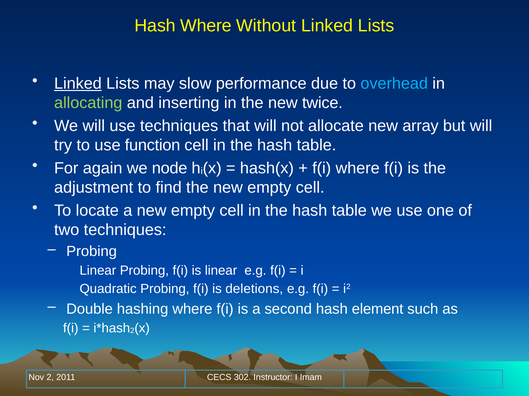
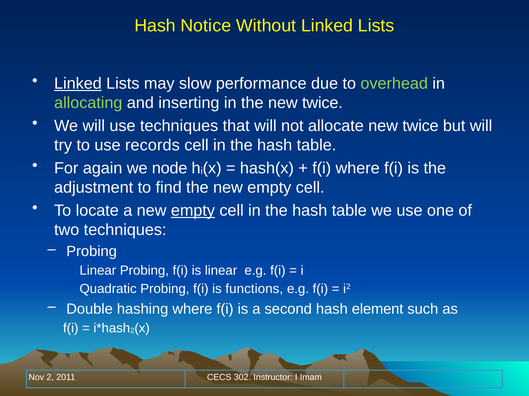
Hash Where: Where -> Notice
overhead colour: light blue -> light green
allocate new array: array -> twice
function: function -> records
empty at (193, 211) underline: none -> present
deletions: deletions -> functions
